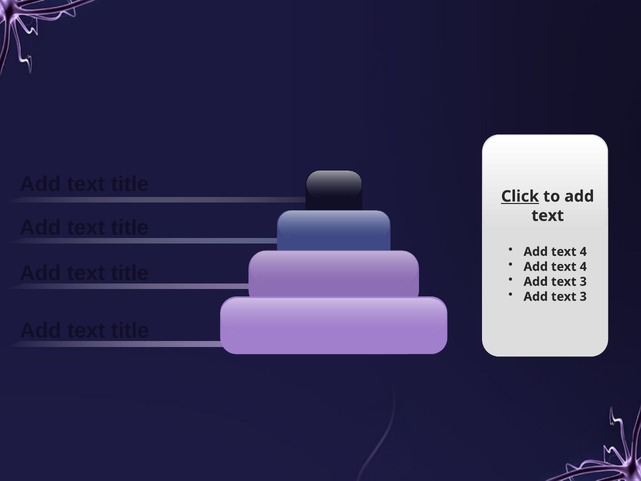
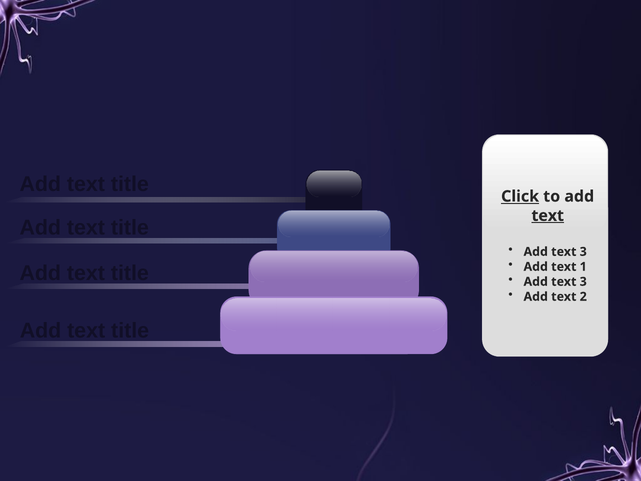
text at (548, 216) underline: none -> present
4 at (583, 252): 4 -> 3
4 at (583, 267): 4 -> 1
3 at (583, 296): 3 -> 2
